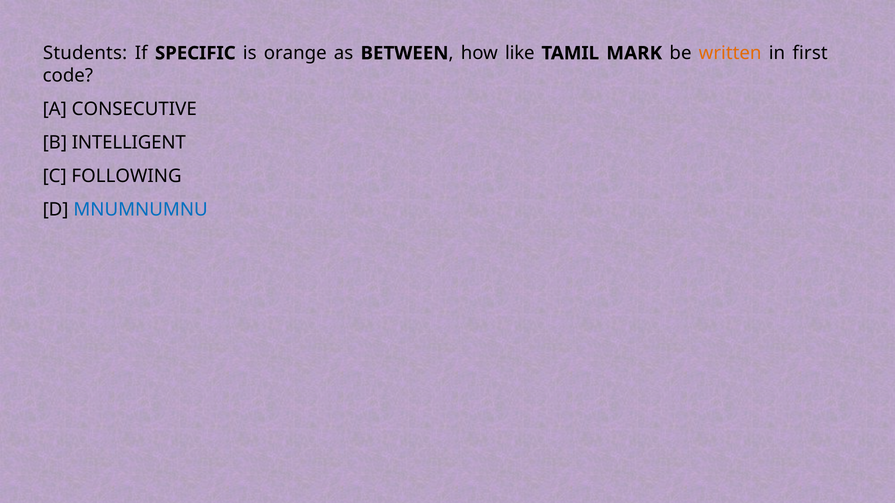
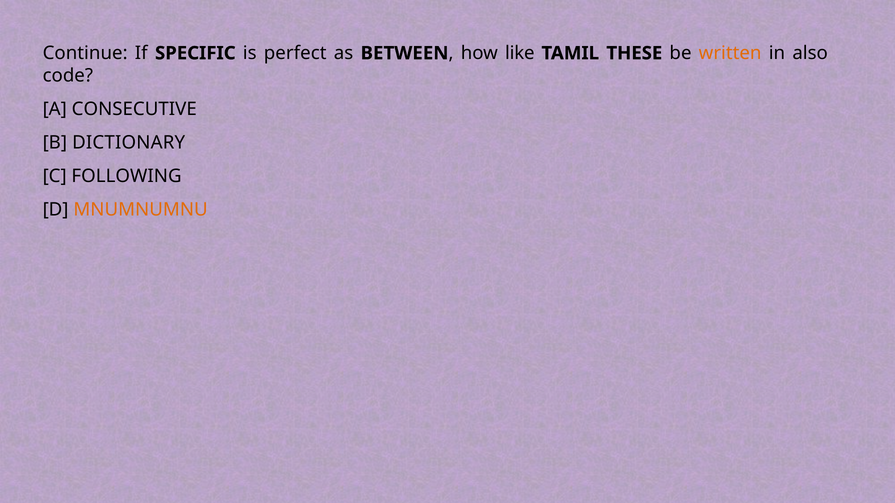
Students: Students -> Continue
orange: orange -> perfect
MARK: MARK -> THESE
first: first -> also
INTELLIGENT: INTELLIGENT -> DICTIONARY
MNUMNUMNU colour: blue -> orange
